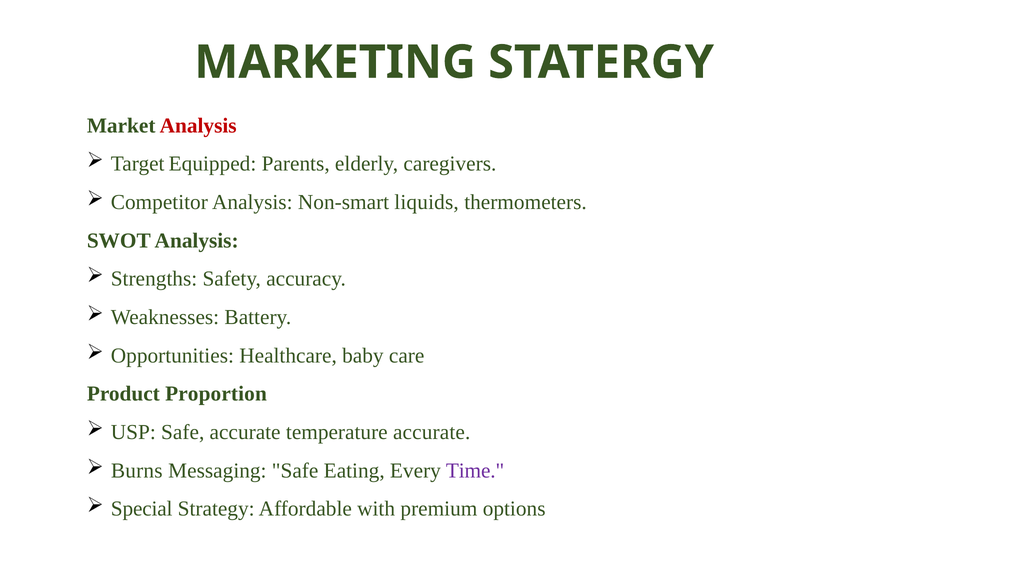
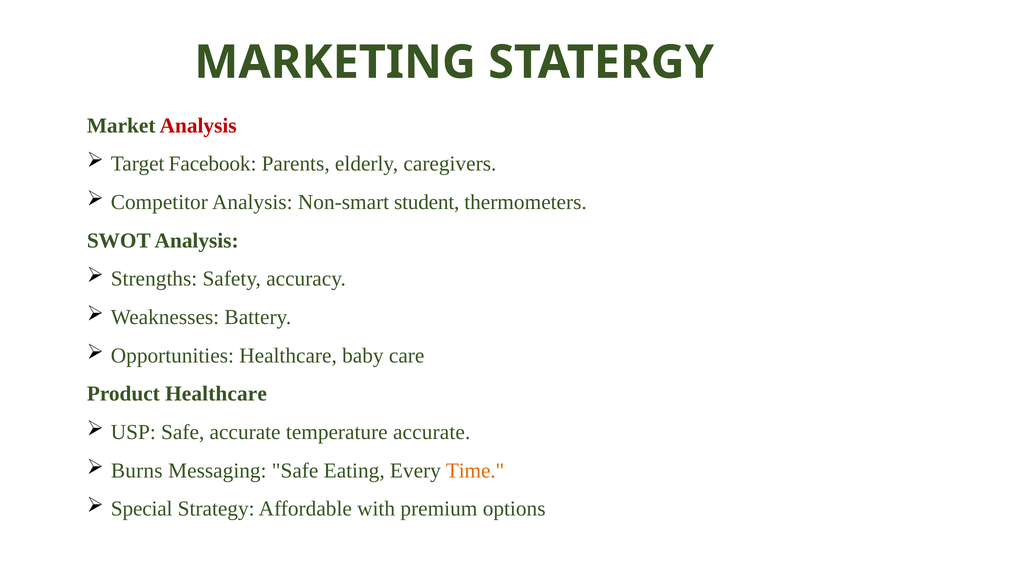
Equipped: Equipped -> Facebook
liquids: liquids -> student
Product Proportion: Proportion -> Healthcare
Time colour: purple -> orange
